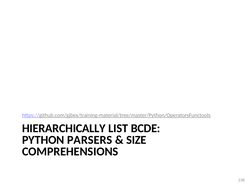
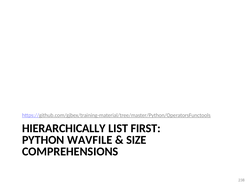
BCDE: BCDE -> FIRST
PARSERS: PARSERS -> WAVFILE
